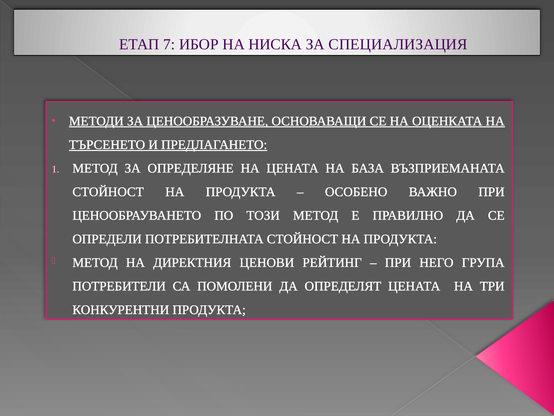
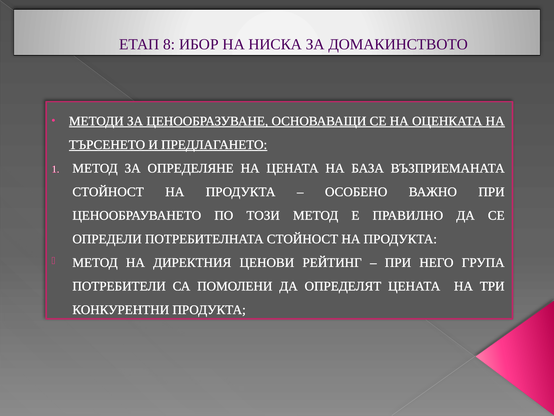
7: 7 -> 8
СПЕЦИАЛИЗАЦИЯ: СПЕЦИАЛИЗАЦИЯ -> ДОМАКИНСТВОТО
